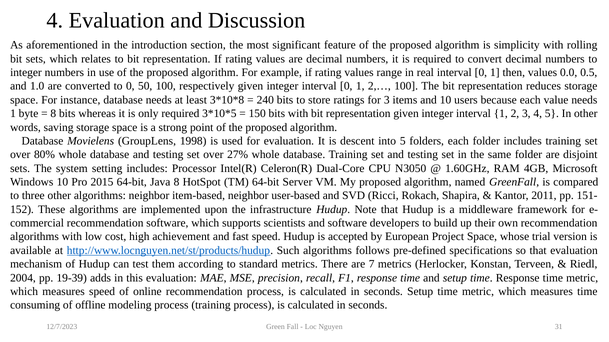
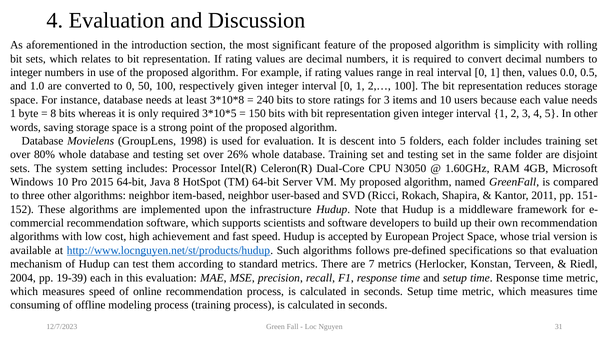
27%: 27% -> 26%
19-39 adds: adds -> each
